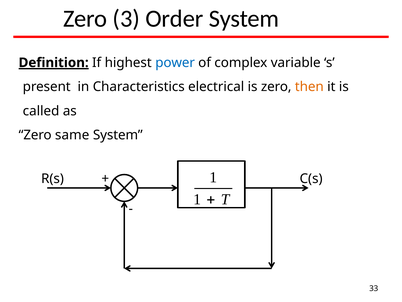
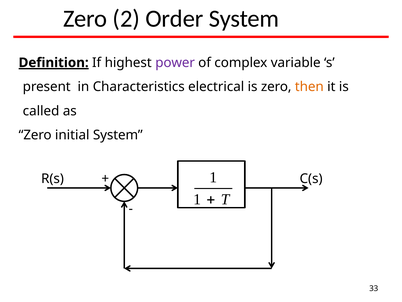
3: 3 -> 2
power colour: blue -> purple
same: same -> initial
